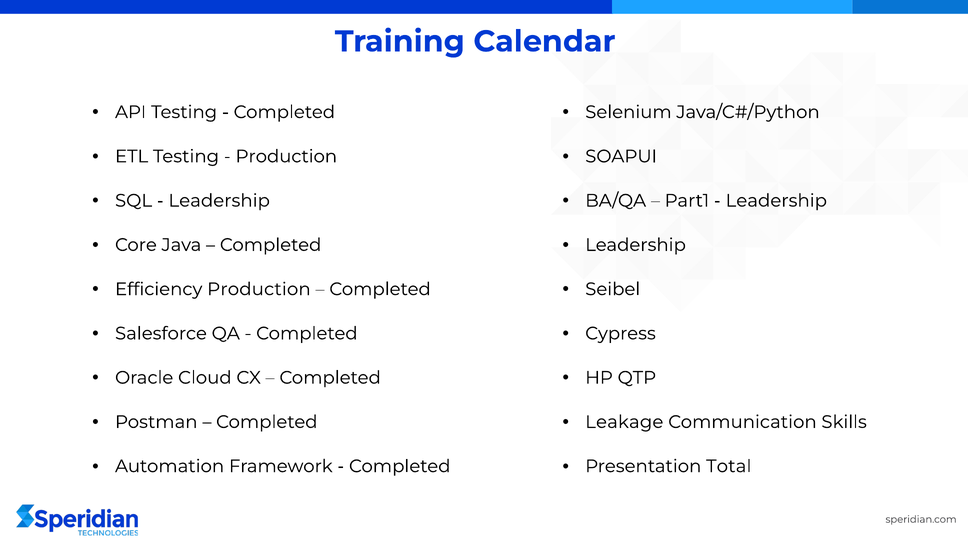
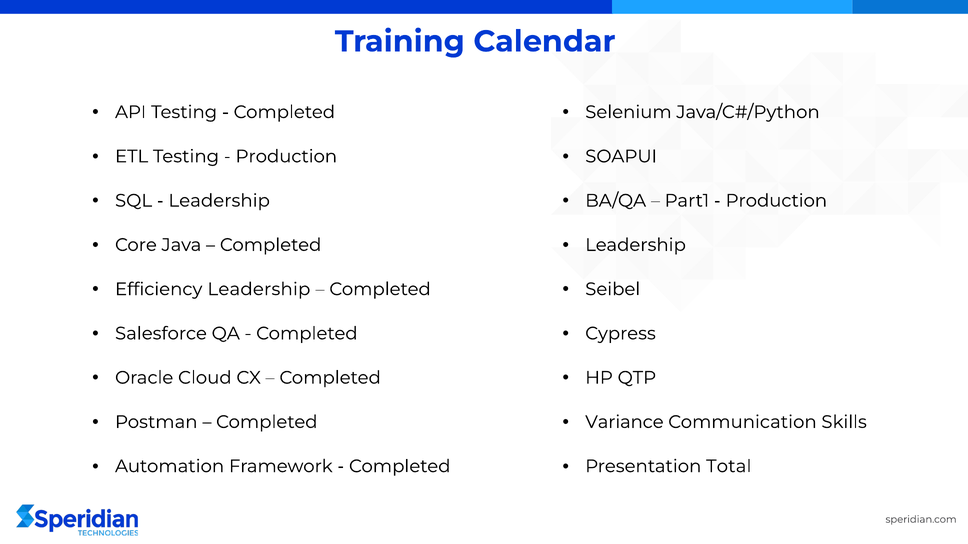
Leadership at (776, 201): Leadership -> Production
Efficiency Production: Production -> Leadership
Leakage: Leakage -> Variance
